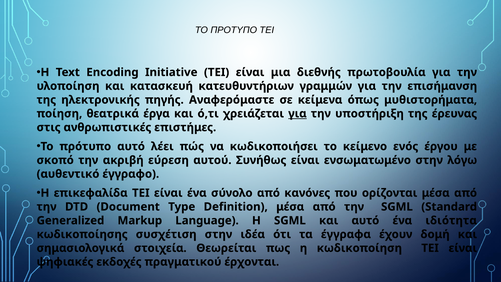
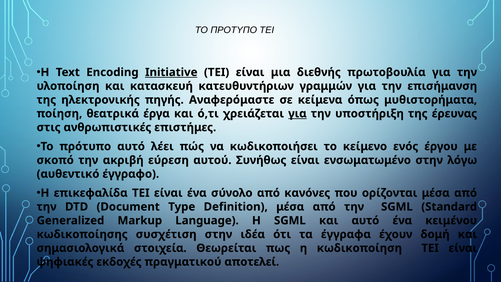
Initiative underline: none -> present
ιδιότητα: ιδιότητα -> κειμένου
έρχονται: έρχονται -> αποτελεί
